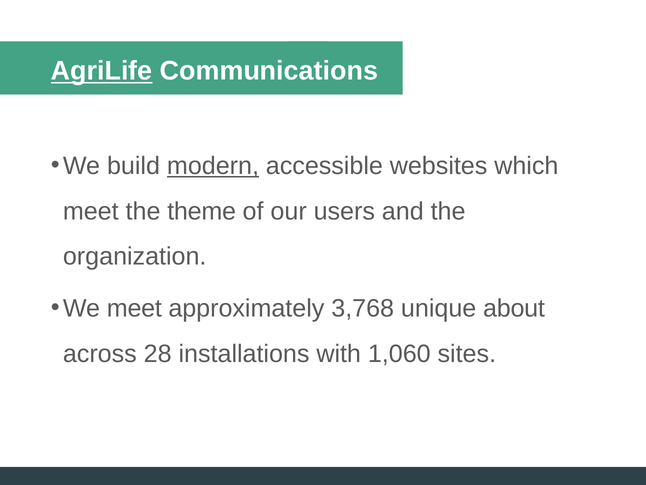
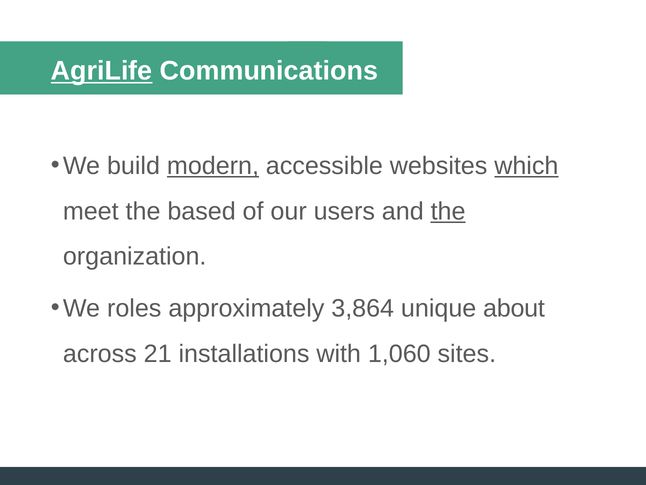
which underline: none -> present
theme: theme -> based
the at (448, 211) underline: none -> present
We meet: meet -> roles
3,768: 3,768 -> 3,864
28: 28 -> 21
